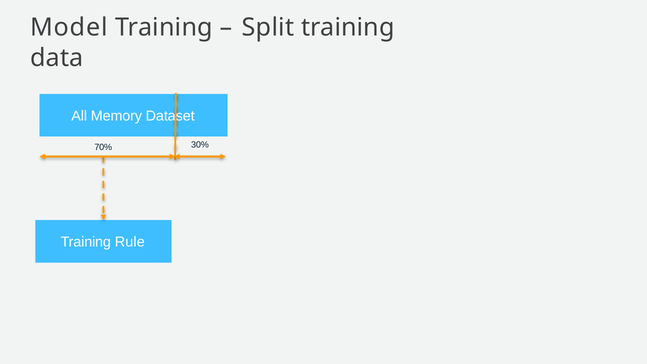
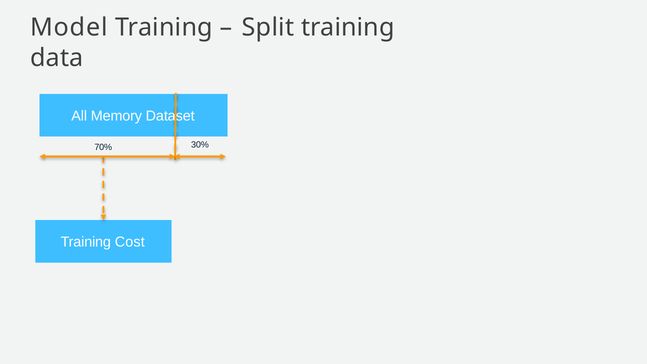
Rule: Rule -> Cost
